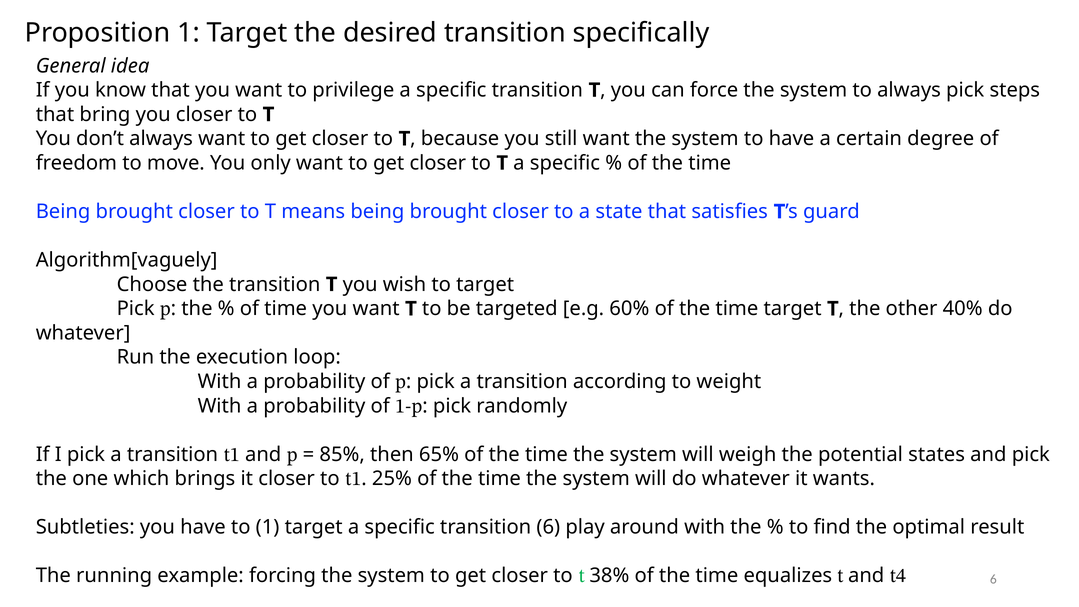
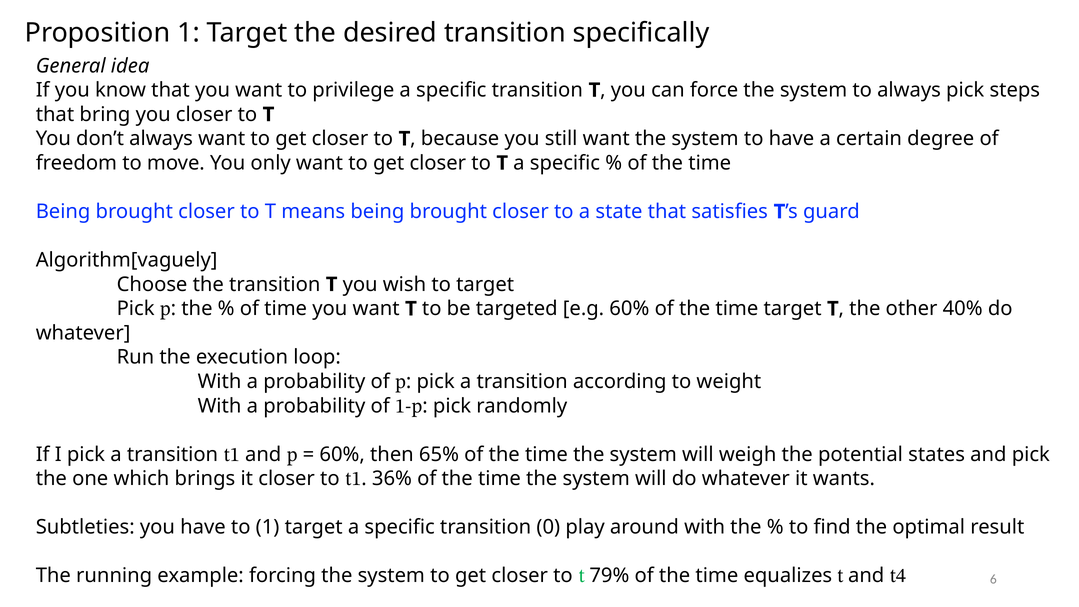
85% at (342, 454): 85% -> 60%
25%: 25% -> 36%
transition 6: 6 -> 0
38%: 38% -> 79%
